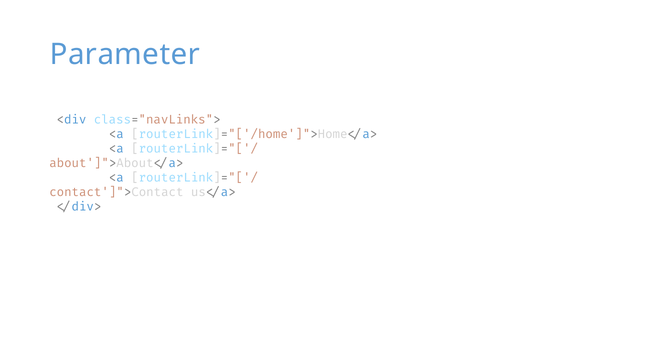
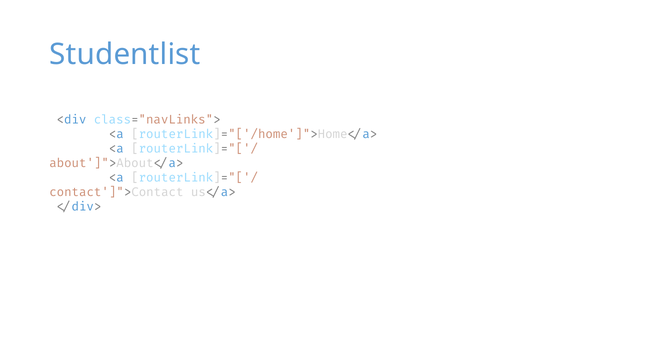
Parameter: Parameter -> Studentlist
